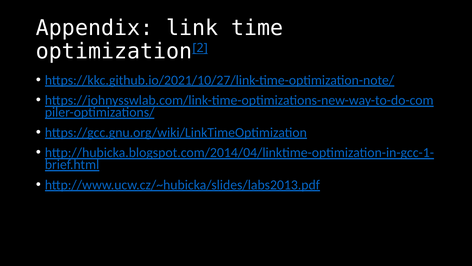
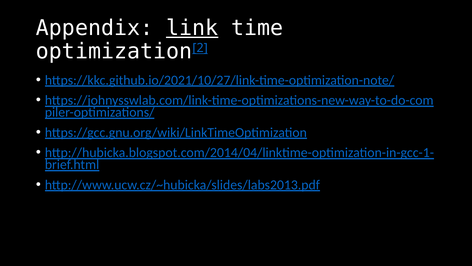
link underline: none -> present
